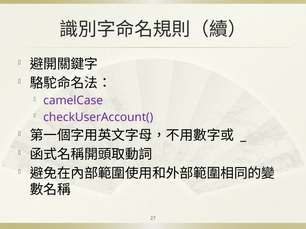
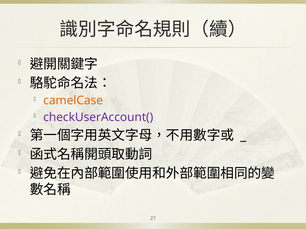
camelCase colour: purple -> orange
